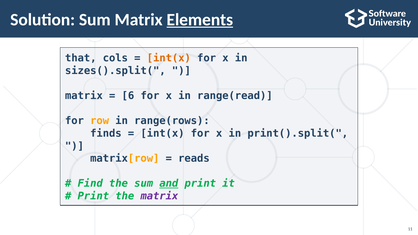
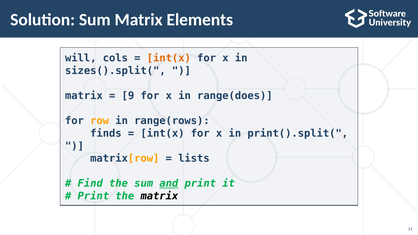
Elements underline: present -> none
that: that -> will
6: 6 -> 9
range(read: range(read -> range(does
reads: reads -> lists
matrix at (159, 196) colour: purple -> black
